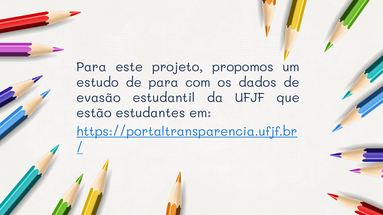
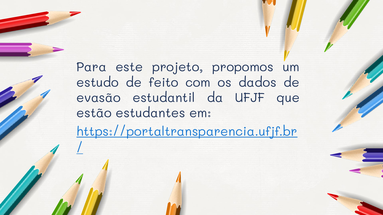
de para: para -> feito
